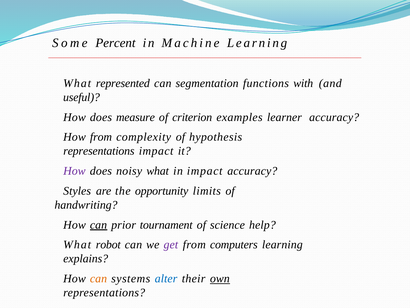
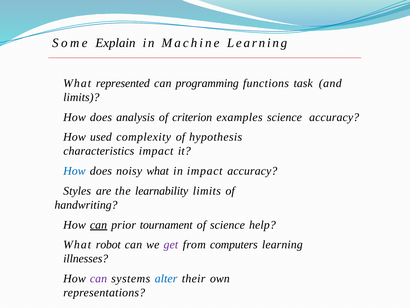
Percent: Percent -> Explain
segmentation: segmentation -> programming
with: with -> task
useful at (82, 97): useful -> limits
measure: measure -> analysis
examples learner: learner -> science
How from: from -> used
representations at (99, 151): representations -> characteristics
How at (74, 171) colour: purple -> blue
opportunity: opportunity -> learnability
explains: explains -> illnesses
can at (98, 278) colour: orange -> purple
own underline: present -> none
